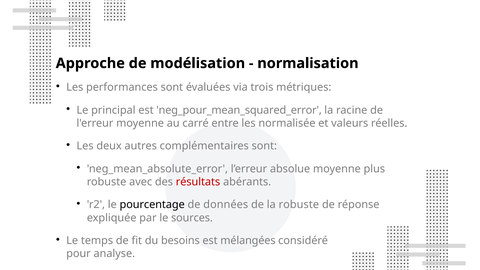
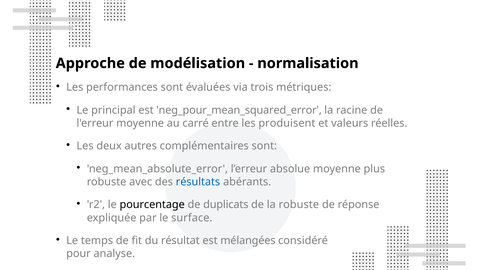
normalisée: normalisée -> produisent
résultats colour: red -> blue
données: données -> duplicats
sources: sources -> surface
besoins: besoins -> résultat
